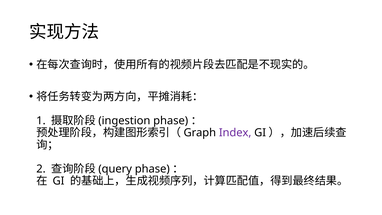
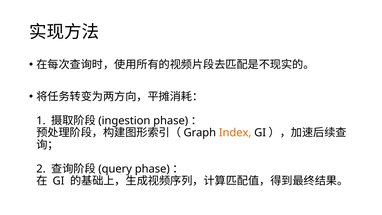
Index colour: purple -> orange
